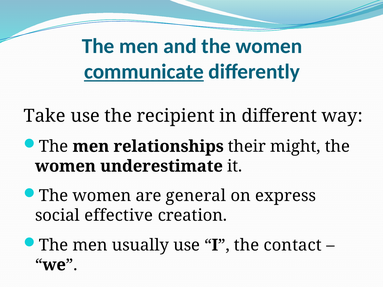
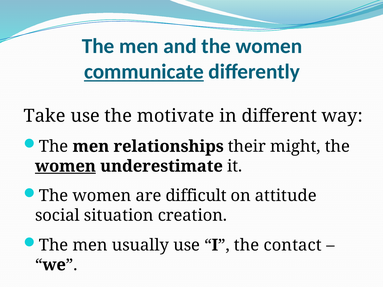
recipient: recipient -> motivate
women at (65, 166) underline: none -> present
general: general -> difficult
express: express -> attitude
effective: effective -> situation
